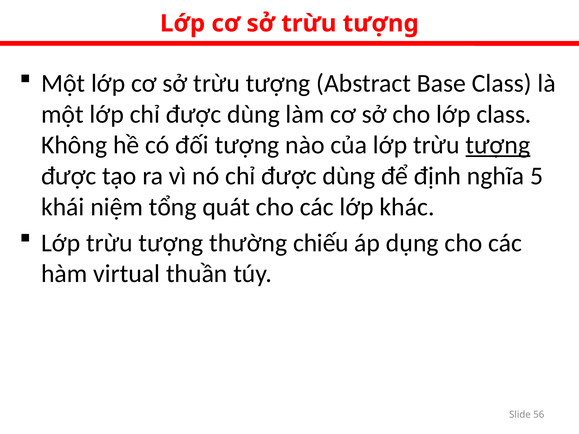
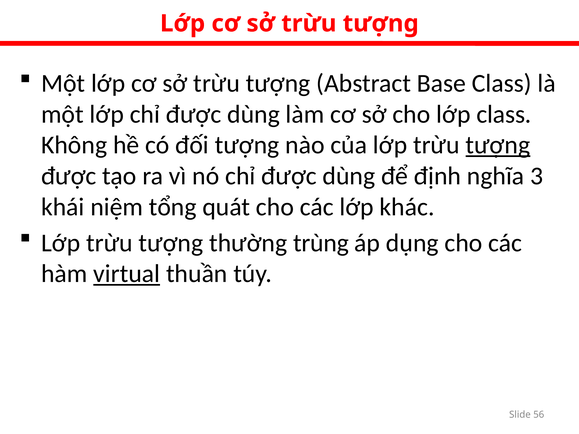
5: 5 -> 3
chiếu: chiếu -> trùng
virtual underline: none -> present
